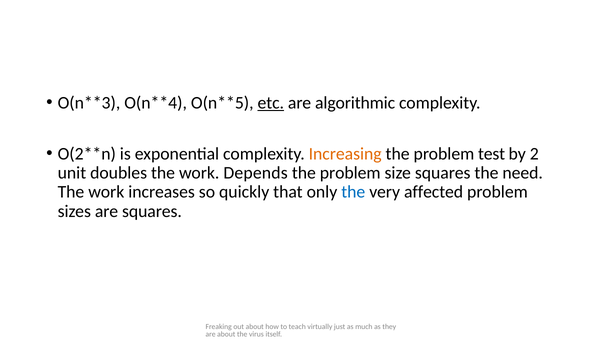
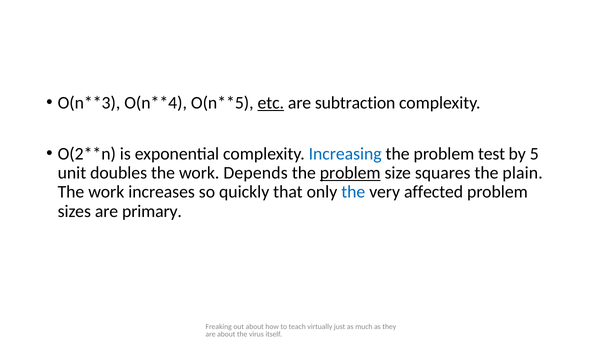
algorithmic: algorithmic -> subtraction
Increasing colour: orange -> blue
2: 2 -> 5
problem at (350, 173) underline: none -> present
need: need -> plain
are squares: squares -> primary
